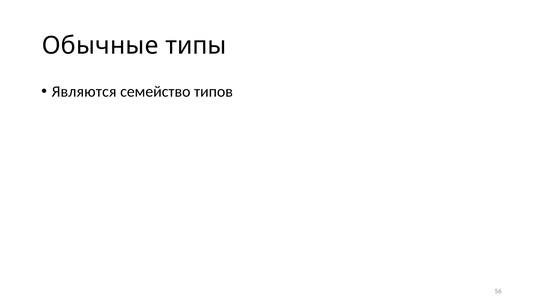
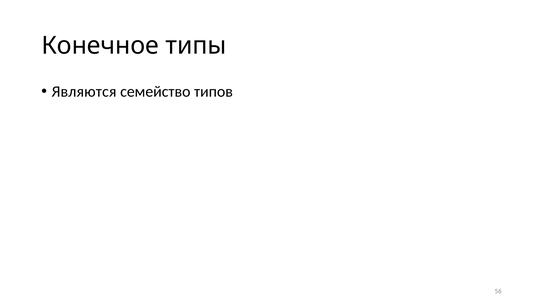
Обычные: Обычные -> Конечное
